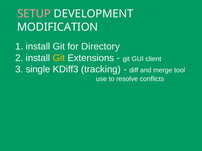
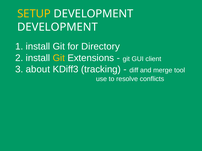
SETUP colour: pink -> yellow
MODIFICATION at (58, 27): MODIFICATION -> DEVELOPMENT
single: single -> about
